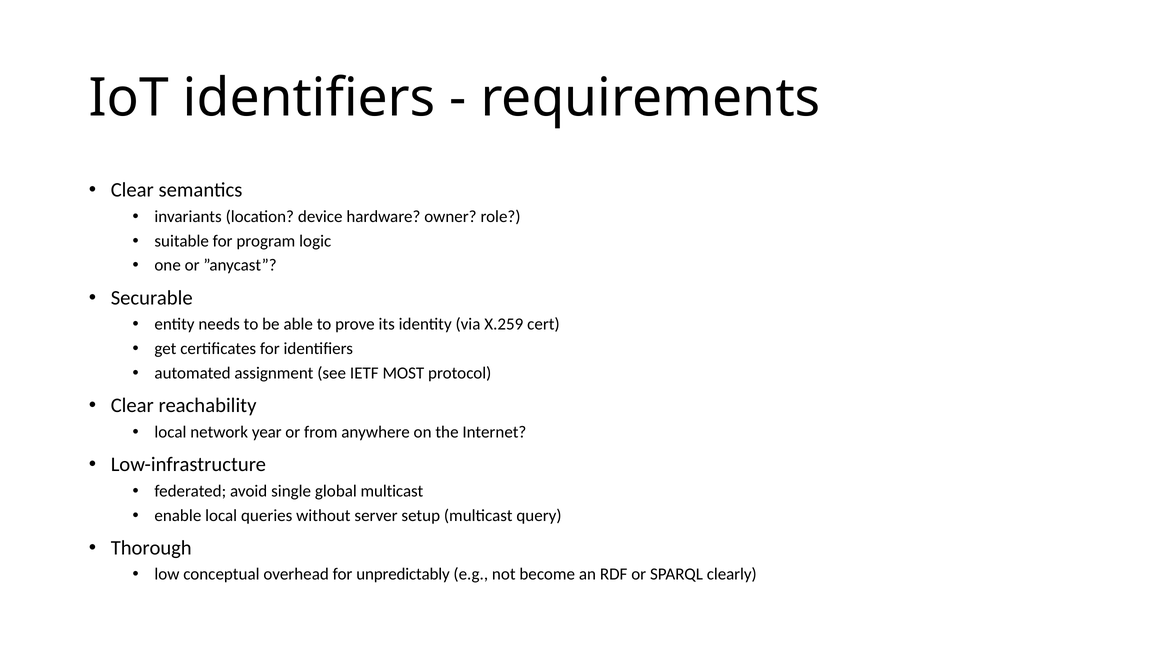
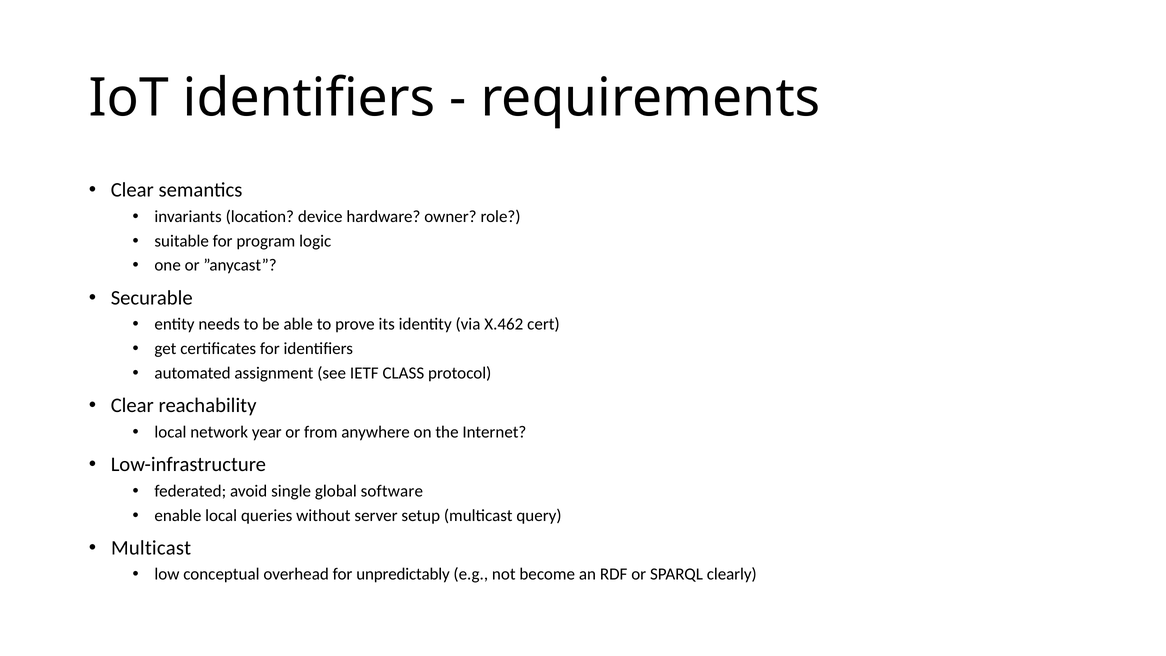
X.259: X.259 -> X.462
MOST: MOST -> CLASS
global multicast: multicast -> software
Thorough at (151, 548): Thorough -> Multicast
